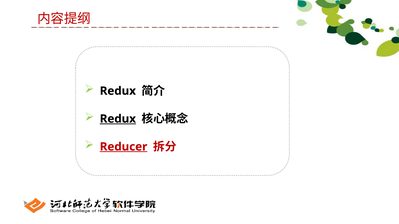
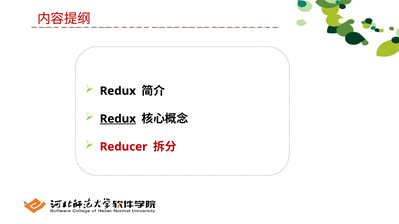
Reducer underline: present -> none
